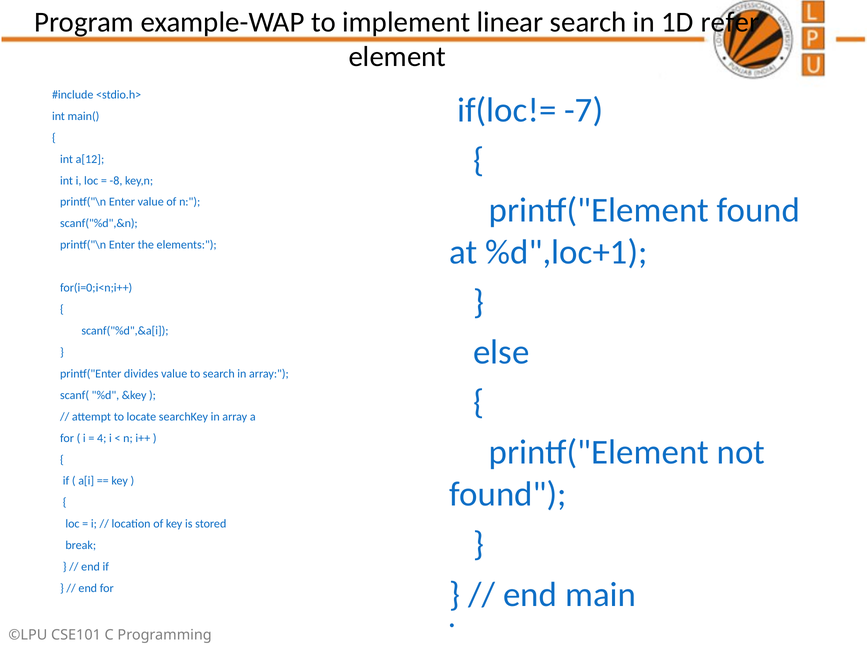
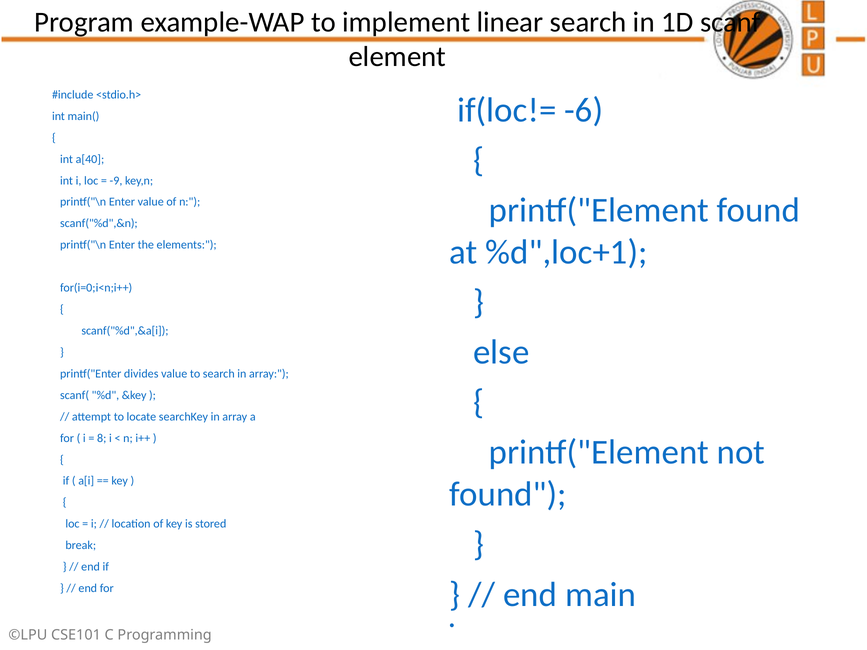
refer: refer -> scanf
-7: -7 -> -6
a[12: a[12 -> a[40
-8: -8 -> -9
4: 4 -> 8
